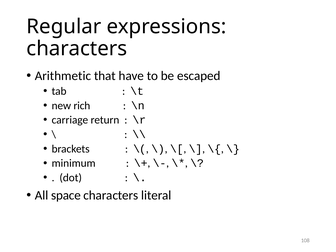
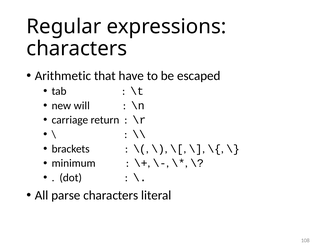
rich: rich -> will
space: space -> parse
